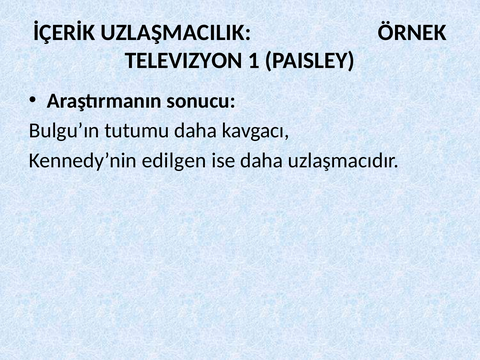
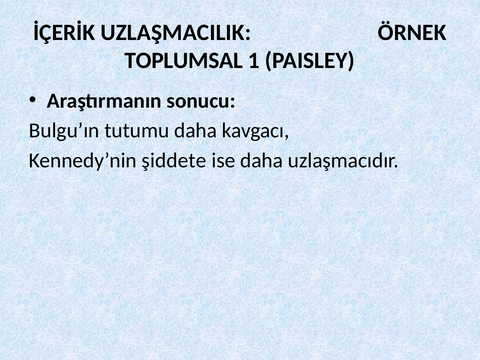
TELEVIZYON: TELEVIZYON -> TOPLUMSAL
edilgen: edilgen -> şiddete
